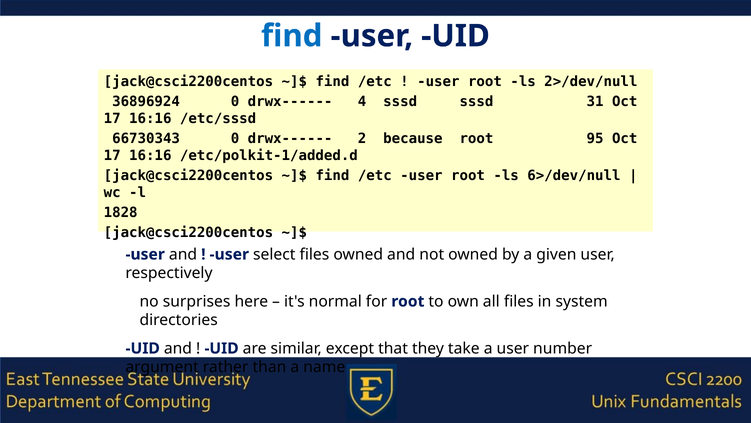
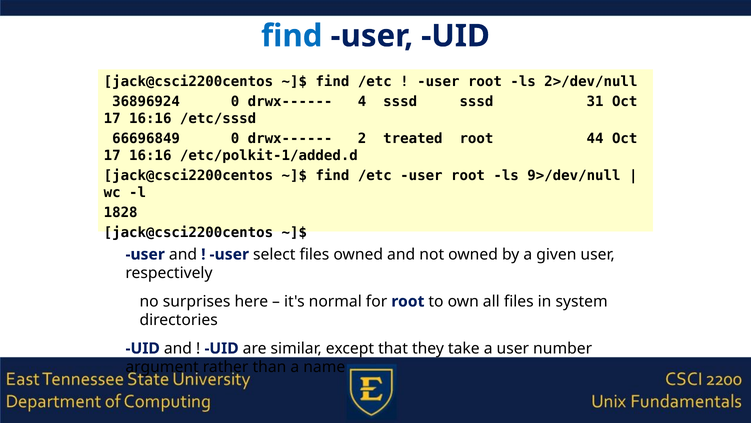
66730343: 66730343 -> 66696849
because: because -> treated
95: 95 -> 44
6>/dev/null: 6>/dev/null -> 9>/dev/null
